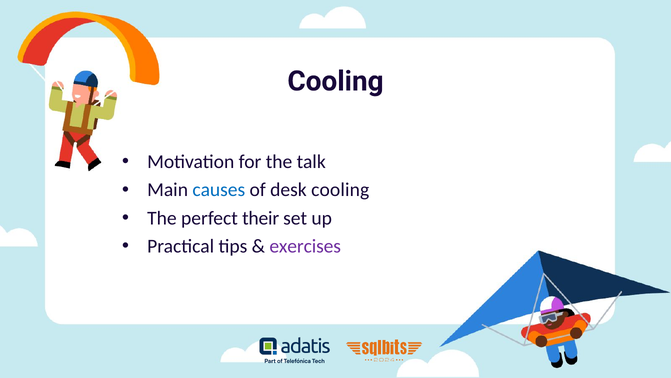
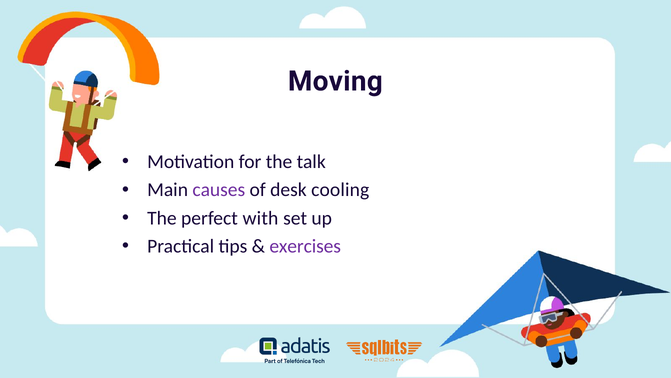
Cooling at (335, 81): Cooling -> Moving
causes colour: blue -> purple
their: their -> with
